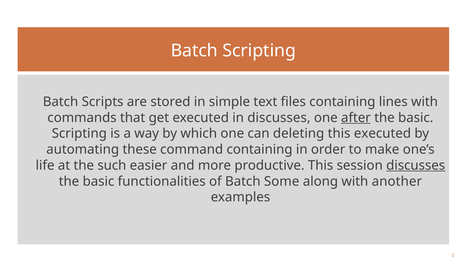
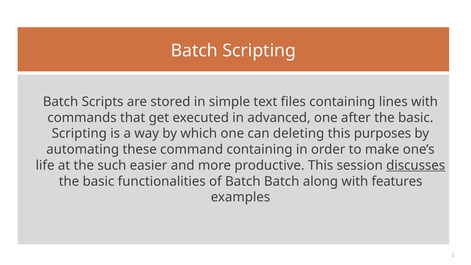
in discusses: discusses -> advanced
after underline: present -> none
this executed: executed -> purposes
Batch Some: Some -> Batch
another: another -> features
